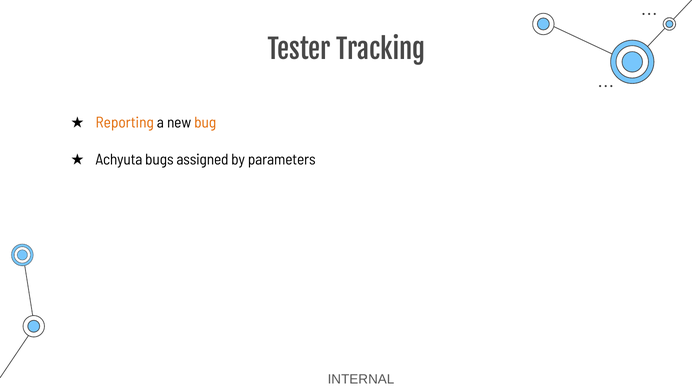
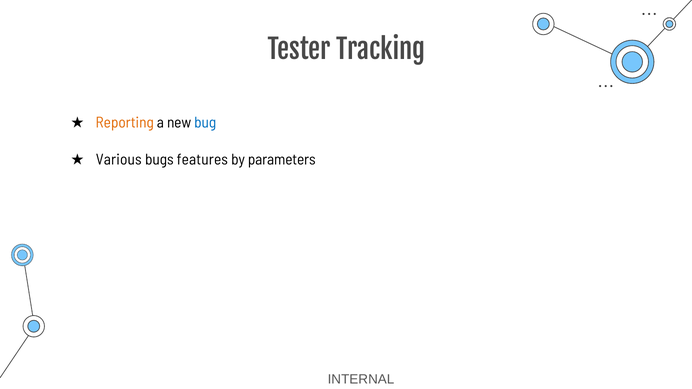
bug colour: orange -> blue
Achyuta: Achyuta -> Various
assigned: assigned -> features
